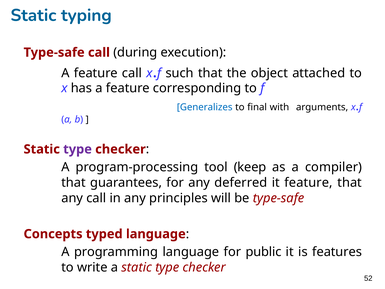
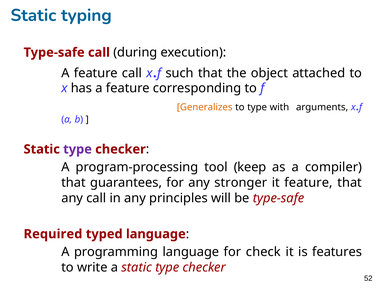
Generalizes colour: blue -> orange
to final: final -> type
deferred: deferred -> stronger
Concepts: Concepts -> Required
public: public -> check
